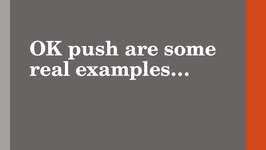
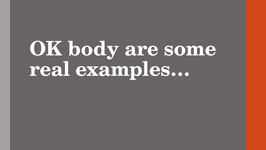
push: push -> body
